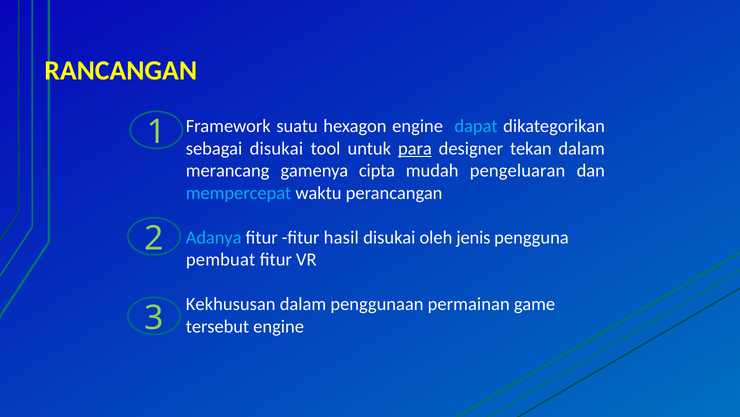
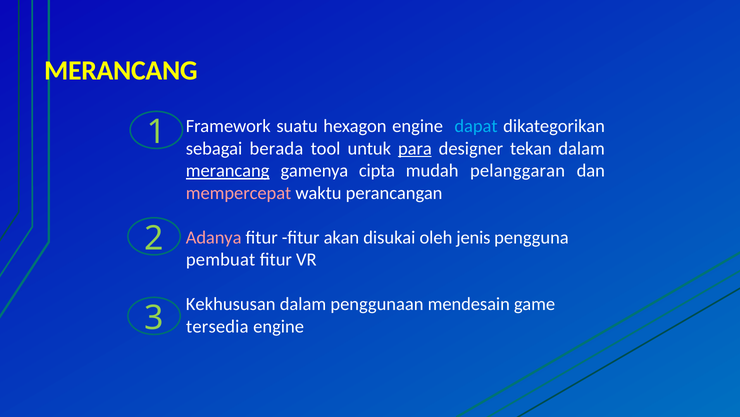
RANCANGAN at (121, 71): RANCANGAN -> MERANCANG
sebagai disukai: disukai -> berada
merancang at (228, 171) underline: none -> present
pengeluaran: pengeluaran -> pelanggaran
mempercepat colour: light blue -> pink
Adanya colour: light blue -> pink
hasil: hasil -> akan
permainan: permainan -> mendesain
tersebut: tersebut -> tersedia
